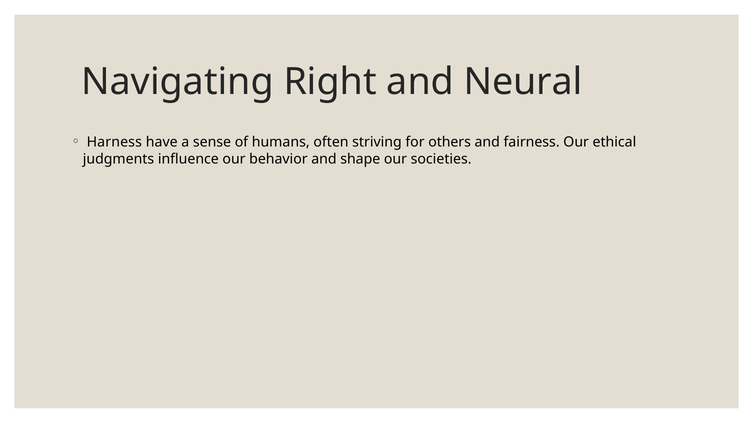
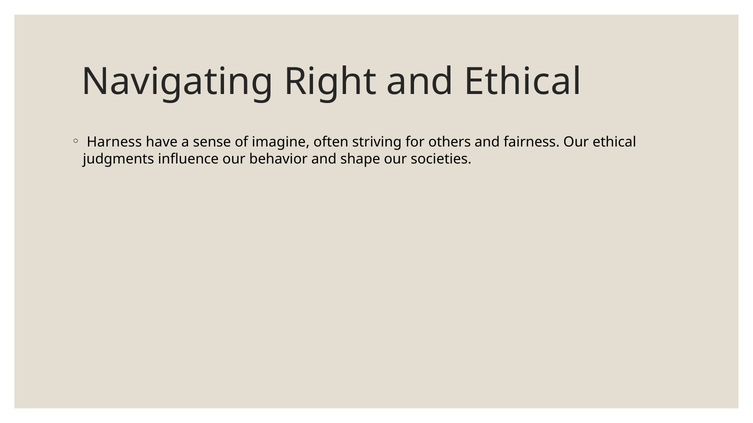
and Neural: Neural -> Ethical
humans: humans -> imagine
